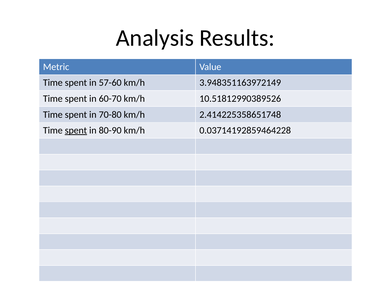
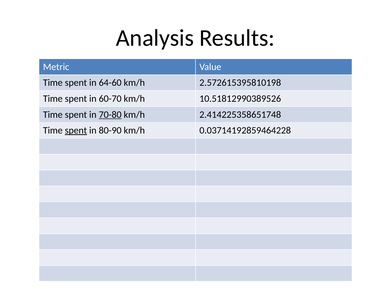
57-60: 57-60 -> 64-60
3.948351163972149: 3.948351163972149 -> 2.572615395810198
70-80 underline: none -> present
